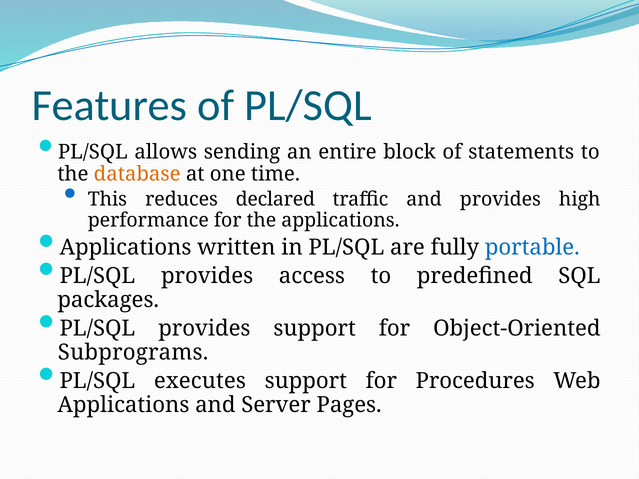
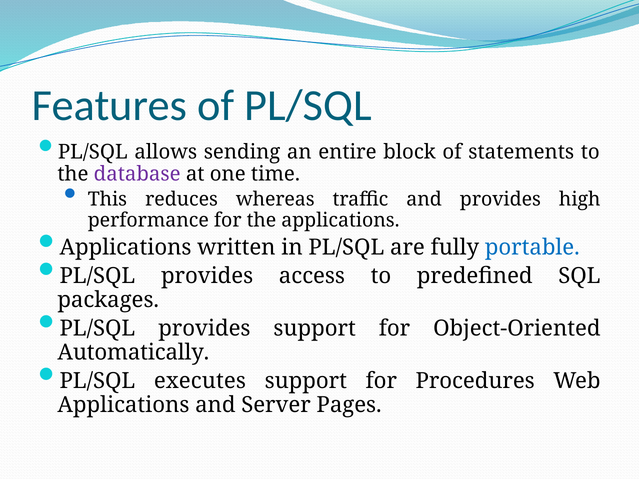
database colour: orange -> purple
declared: declared -> whereas
Subprograms: Subprograms -> Automatically
